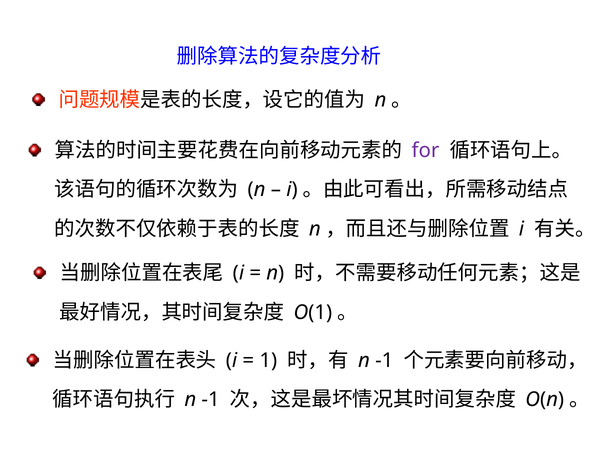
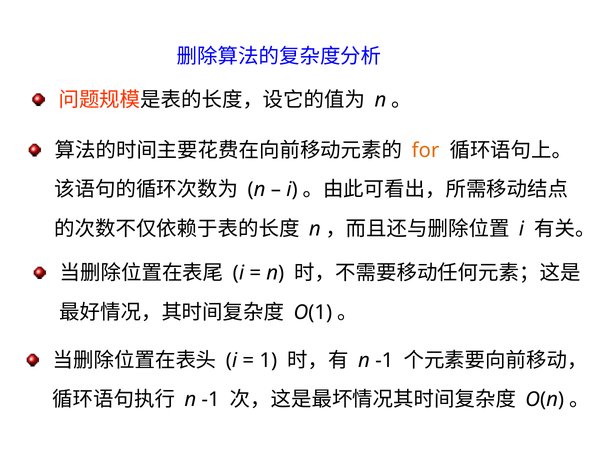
for colour: purple -> orange
